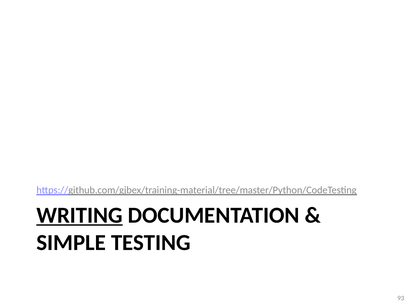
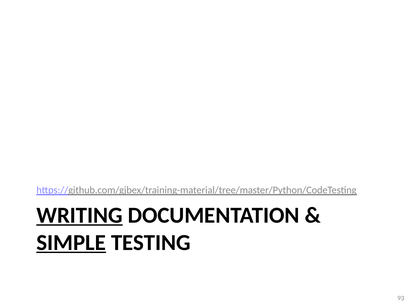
SIMPLE underline: none -> present
